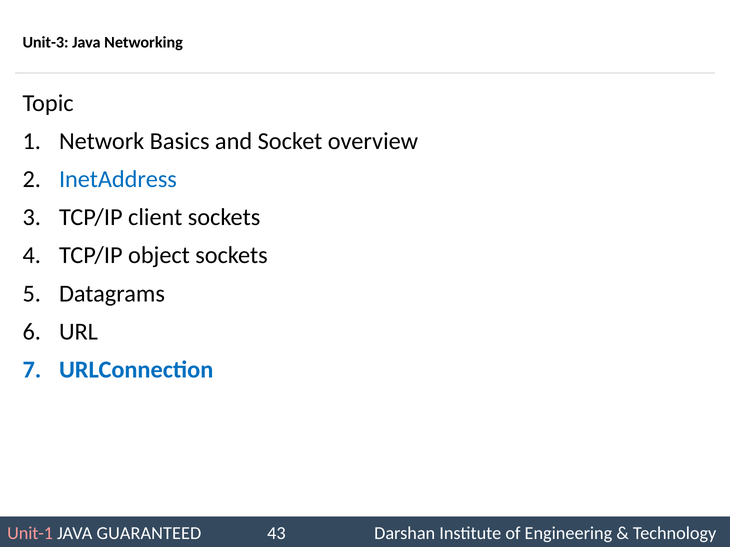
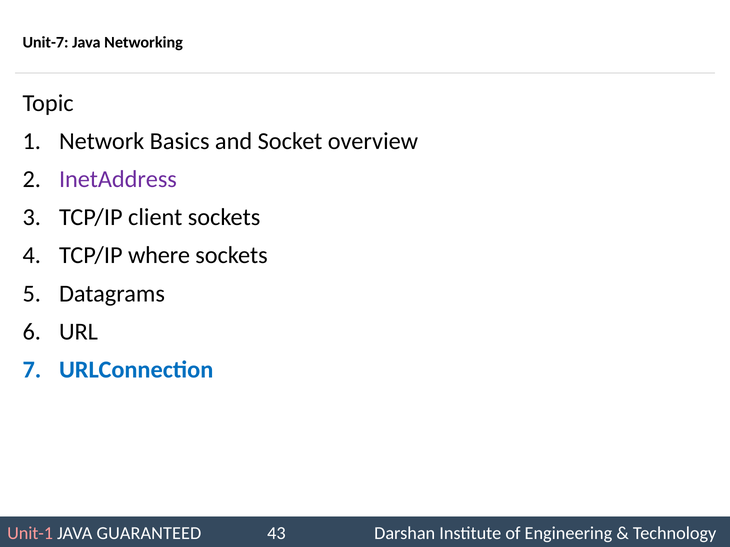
Unit-3: Unit-3 -> Unit-7
InetAddress colour: blue -> purple
object: object -> where
